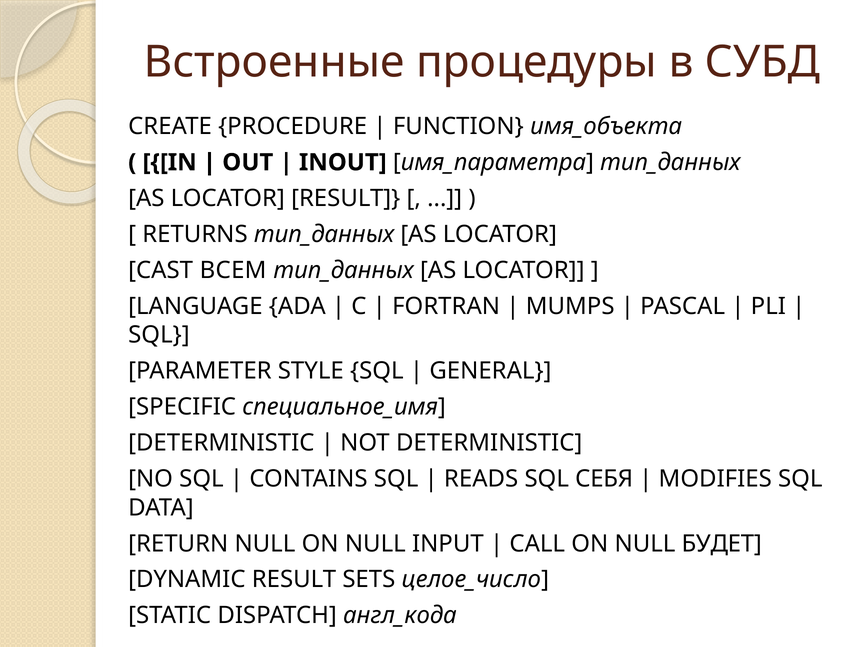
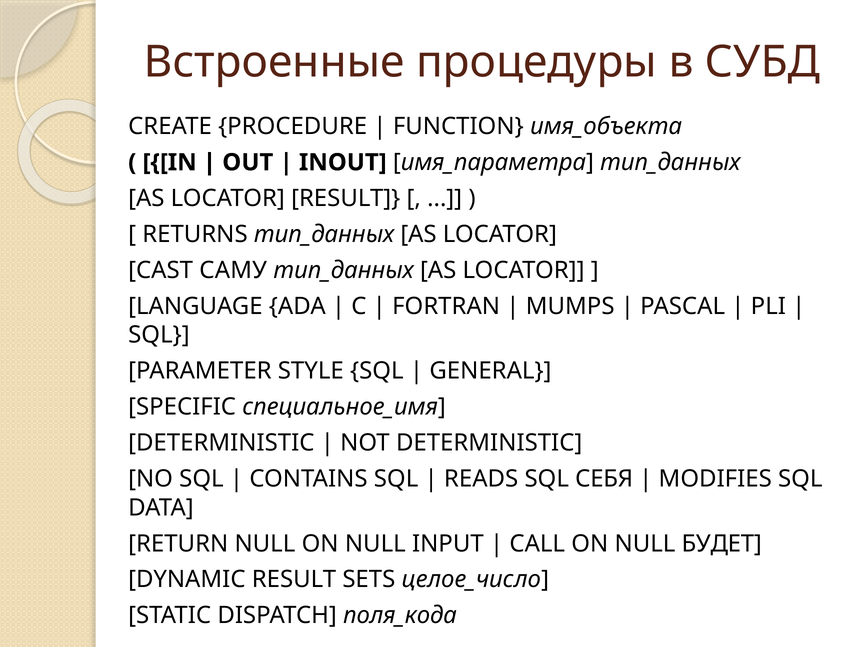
ВСЕМ: ВСЕМ -> САМУ
англ_кода: англ_кода -> поля_кода
